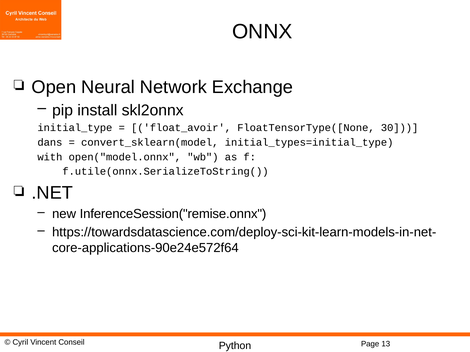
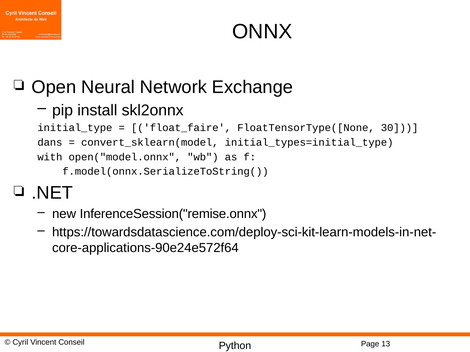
float_avoir: float_avoir -> float_faire
f.utile(onnx.SerializeToString(: f.utile(onnx.SerializeToString( -> f.model(onnx.SerializeToString(
